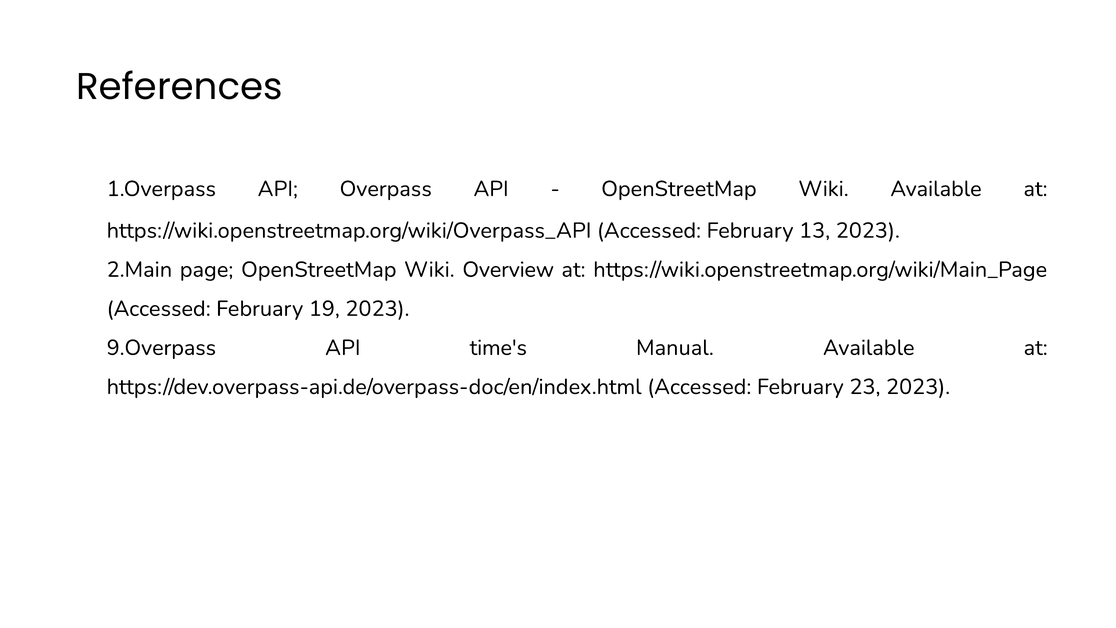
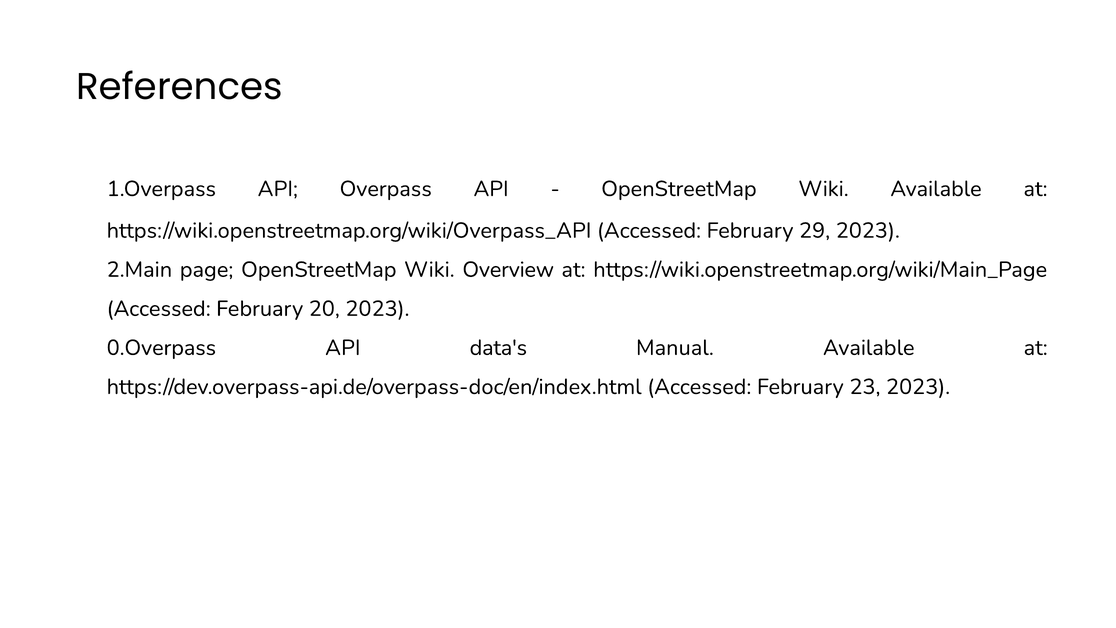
13: 13 -> 29
19: 19 -> 20
9.Overpass: 9.Overpass -> 0.Overpass
time's: time's -> data's
